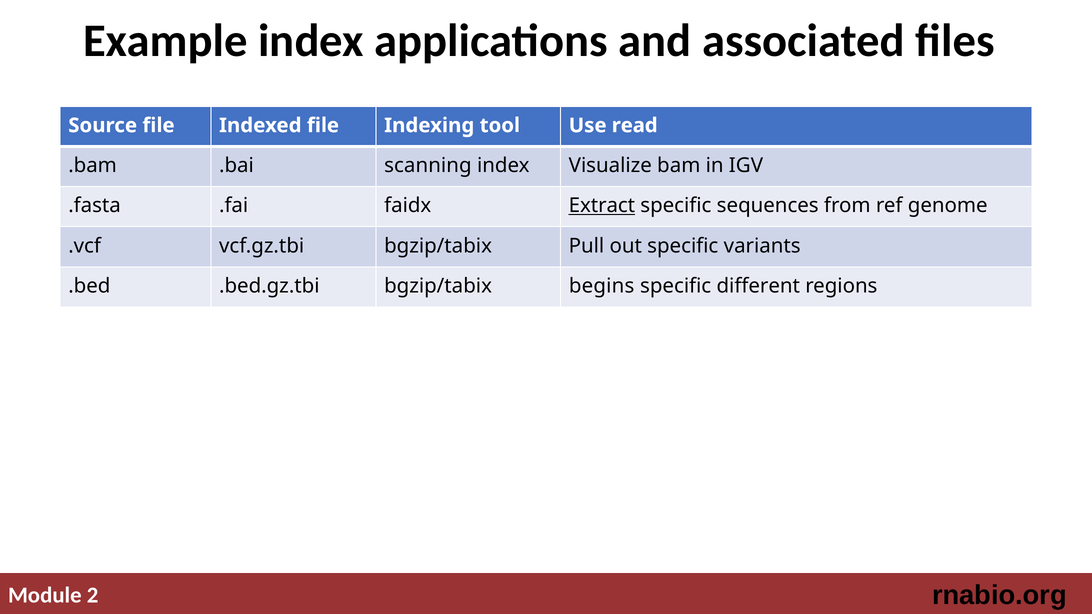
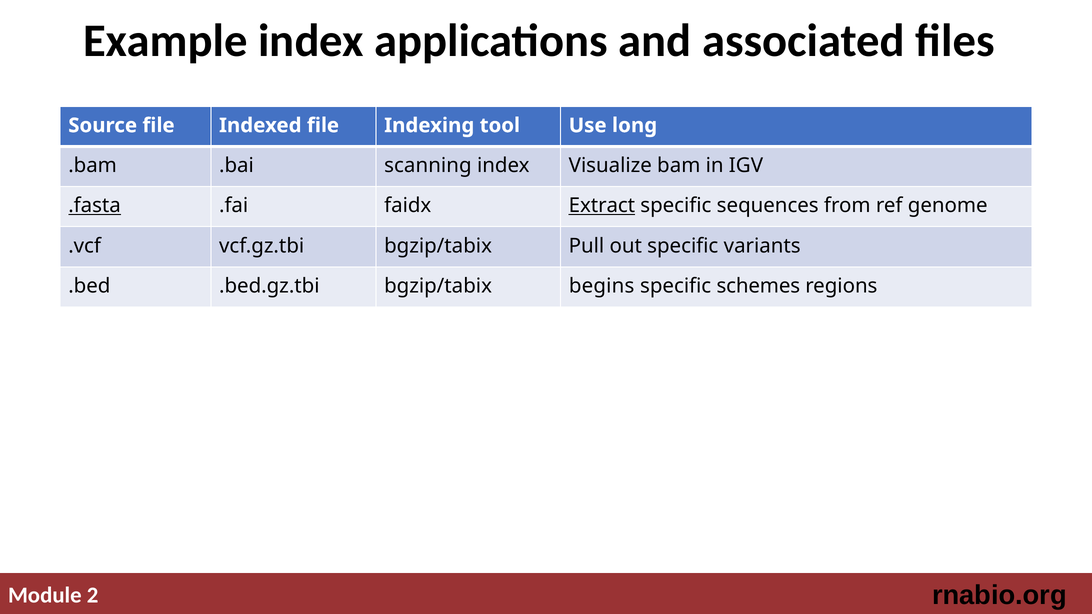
read: read -> long
.fasta underline: none -> present
different: different -> schemes
